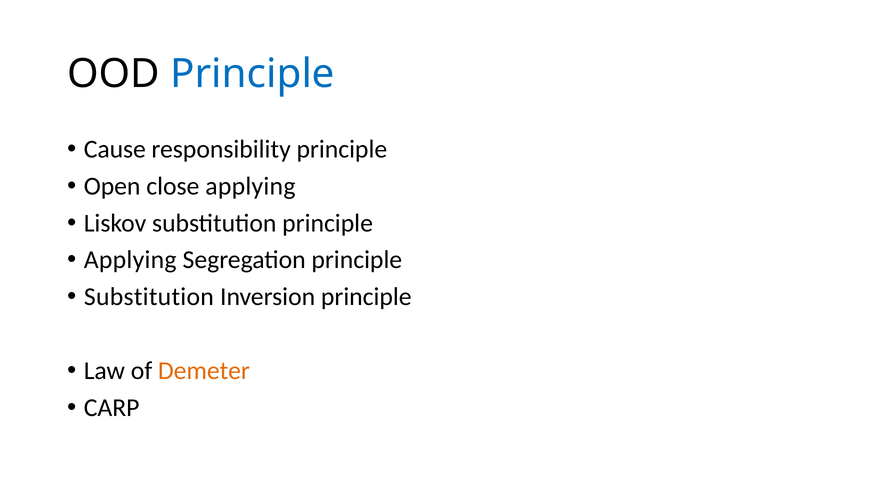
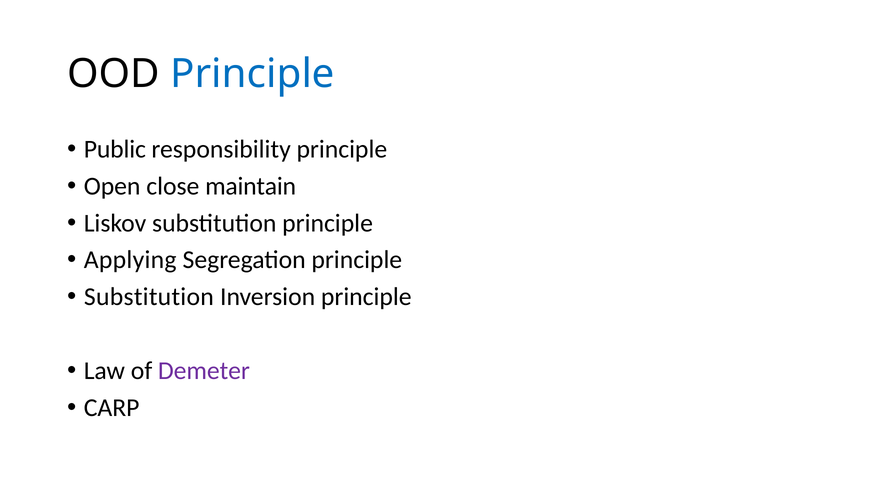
Cause: Cause -> Public
close applying: applying -> maintain
Demeter colour: orange -> purple
